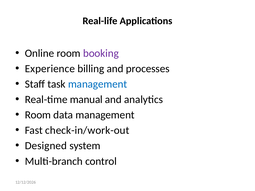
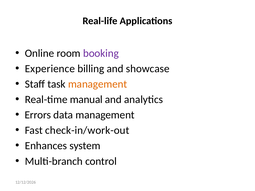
processes: processes -> showcase
management at (98, 84) colour: blue -> orange
Room at (38, 115): Room -> Errors
Designed: Designed -> Enhances
